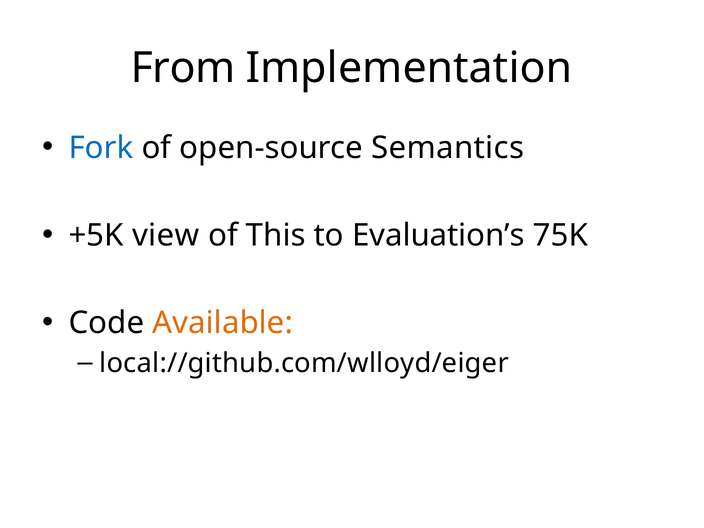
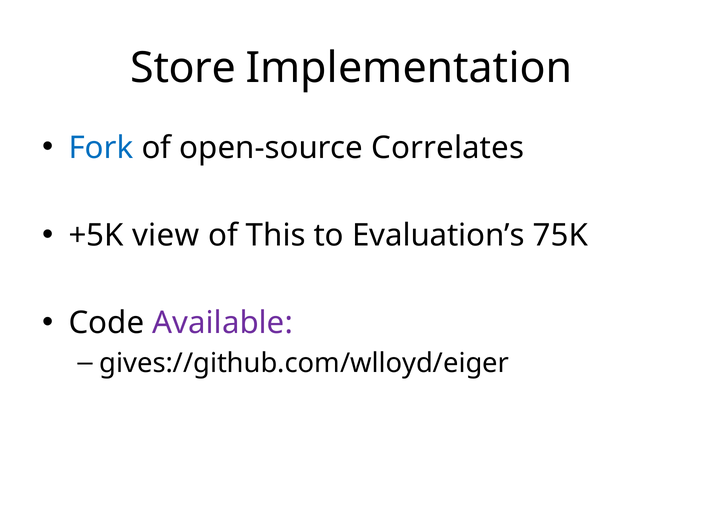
From: From -> Store
Semantics: Semantics -> Correlates
Available colour: orange -> purple
local://github.com/wlloyd/eiger: local://github.com/wlloyd/eiger -> gives://github.com/wlloyd/eiger
